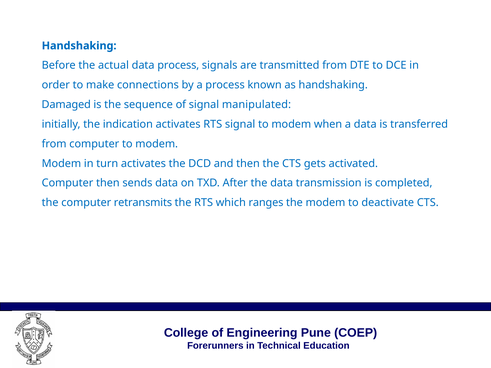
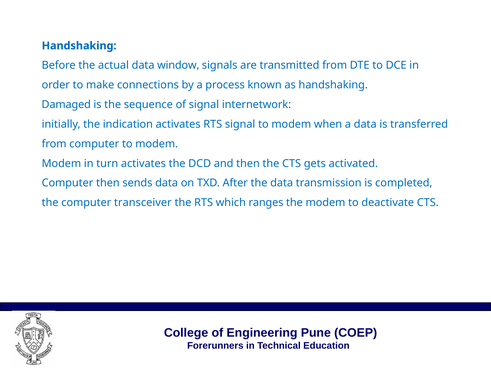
data process: process -> window
manipulated: manipulated -> internetwork
retransmits: retransmits -> transceiver
